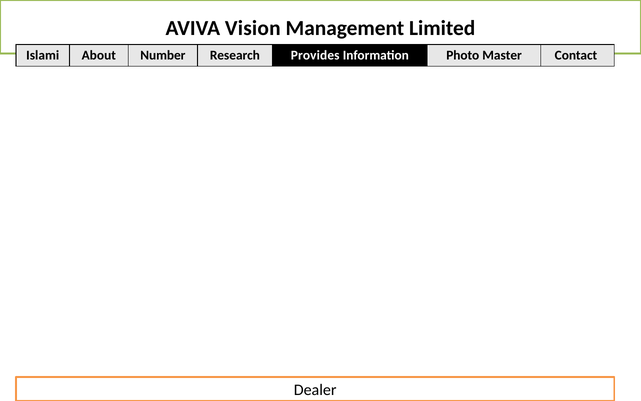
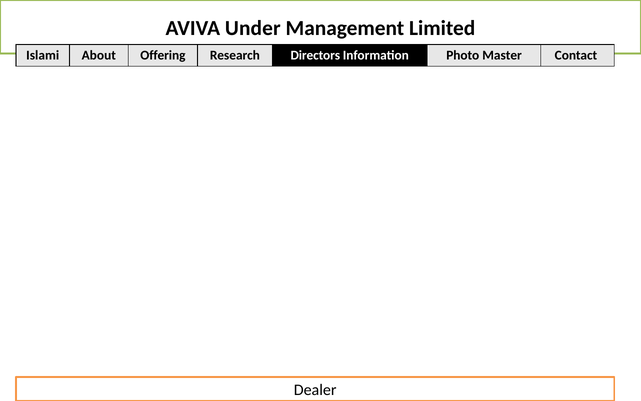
Vision: Vision -> Under
Number: Number -> Offering
Provides: Provides -> Directors
